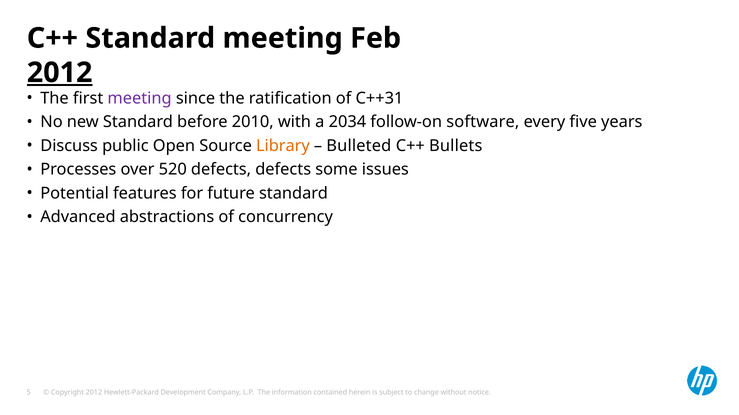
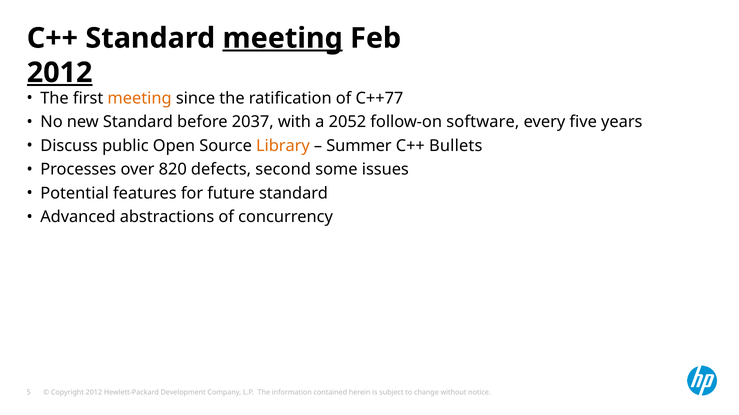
meeting at (283, 38) underline: none -> present
meeting at (140, 98) colour: purple -> orange
C++31: C++31 -> C++77
2010: 2010 -> 2037
2034: 2034 -> 2052
Bulleted: Bulleted -> Summer
520: 520 -> 820
defects defects: defects -> second
